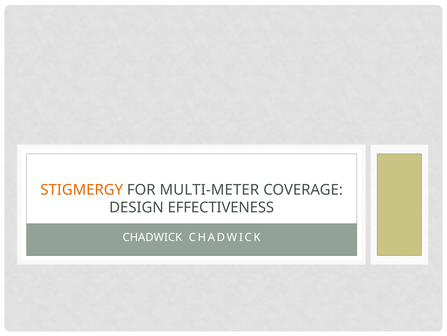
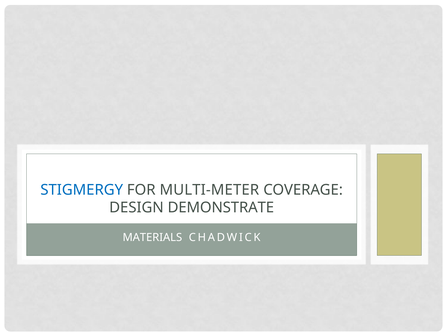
STIGMERGY colour: orange -> blue
EFFECTIVENESS: EFFECTIVENESS -> DEMONSTRATE
CHADWICK at (152, 237): CHADWICK -> MATERIALS
